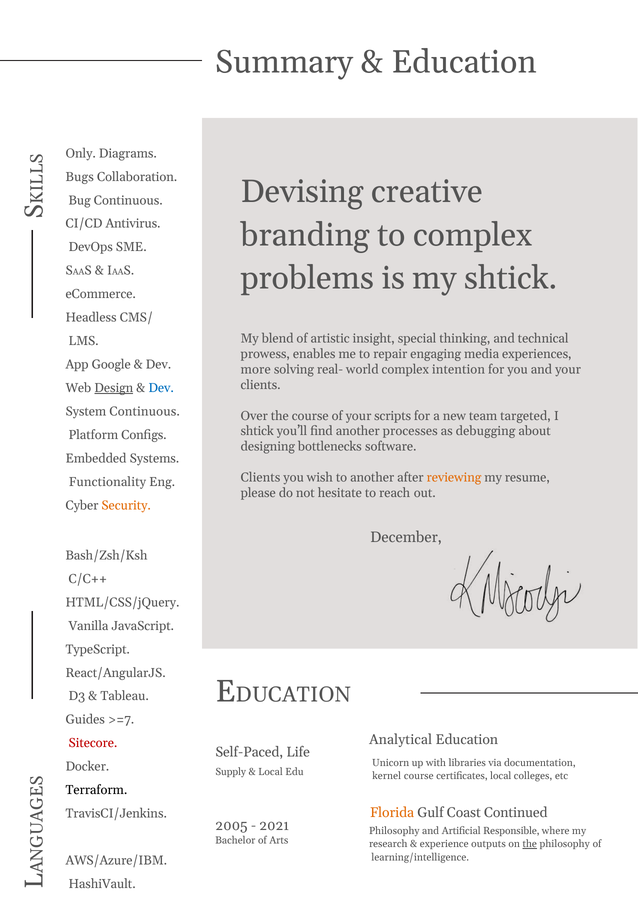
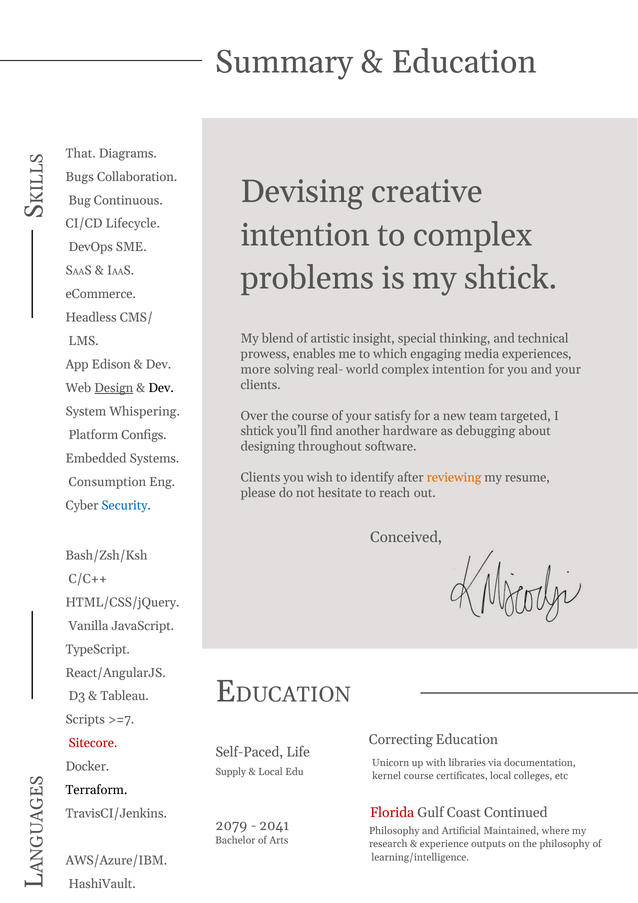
Only: Only -> That
Antivirus: Antivirus -> Lifecycle
branding at (305, 235): branding -> intention
repair: repair -> which
Google: Google -> Edison
Dev at (161, 388) colour: blue -> black
System Continuous: Continuous -> Whispering
scripts: scripts -> satisfy
processes: processes -> hardware
bottlenecks: bottlenecks -> throughout
to another: another -> identify
Functionality: Functionality -> Consumption
Security colour: orange -> blue
December: December -> Conceived
Guides: Guides -> Scripts
Analytical: Analytical -> Correcting
Florida colour: orange -> red
2005: 2005 -> 2079
2021: 2021 -> 2041
Responsible: Responsible -> Maintained
the at (530, 844) underline: present -> none
